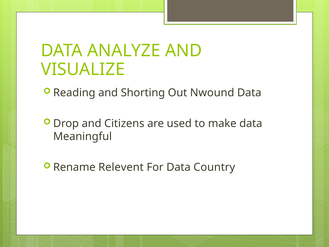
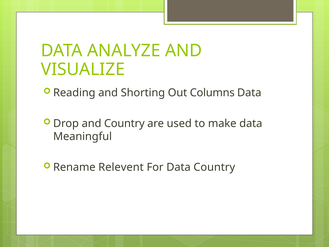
Nwound: Nwound -> Columns
and Citizens: Citizens -> Country
